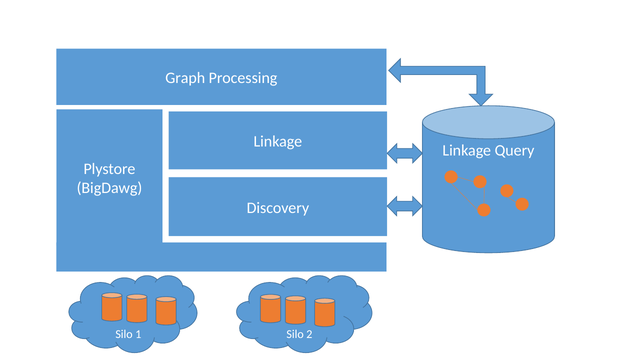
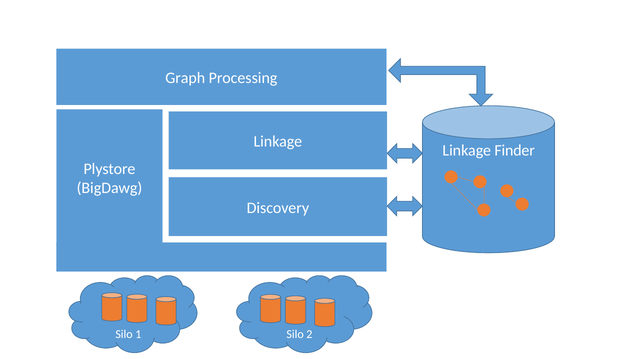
Query: Query -> Finder
